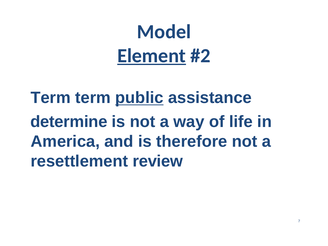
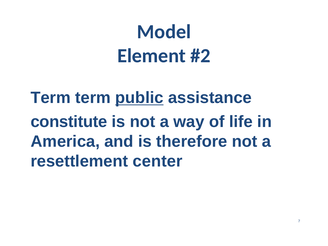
Element underline: present -> none
determine: determine -> constitute
review: review -> center
